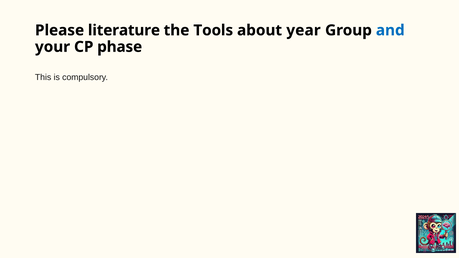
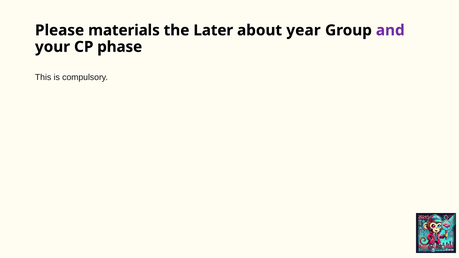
literature: literature -> materials
Tools: Tools -> Later
and colour: blue -> purple
